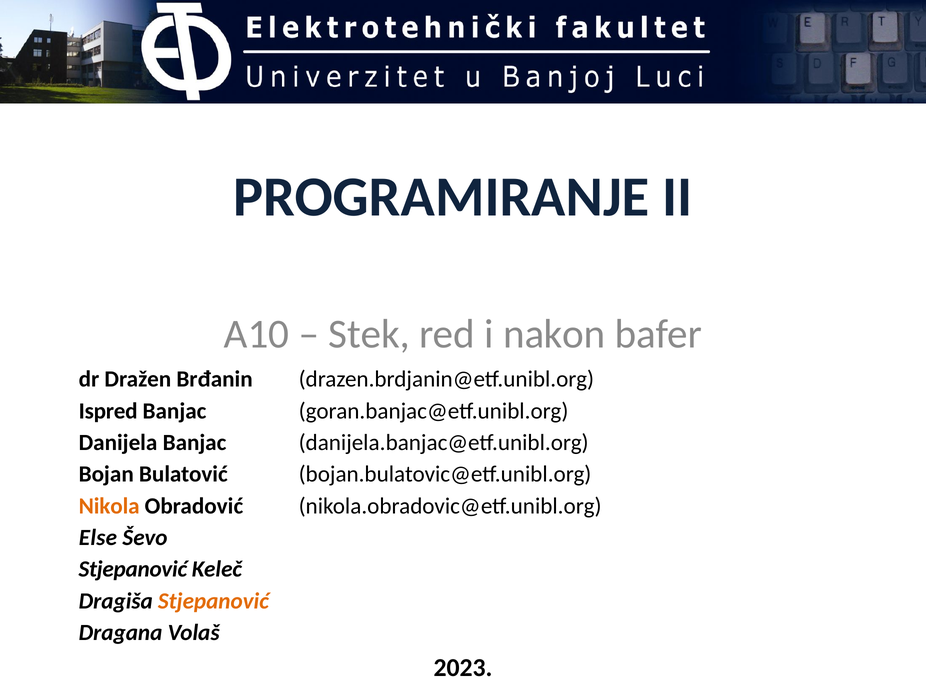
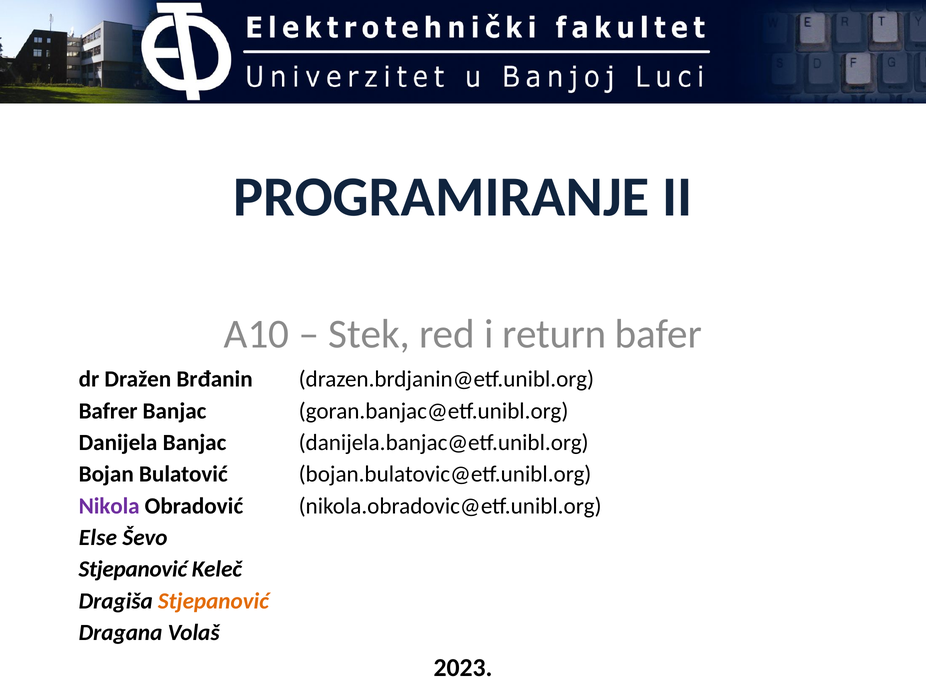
nakon: nakon -> return
Ispred: Ispred -> Bafrer
Nikola colour: orange -> purple
